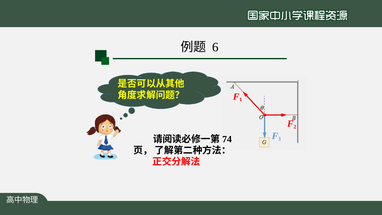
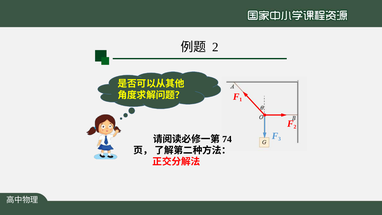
6 at (215, 47): 6 -> 2
